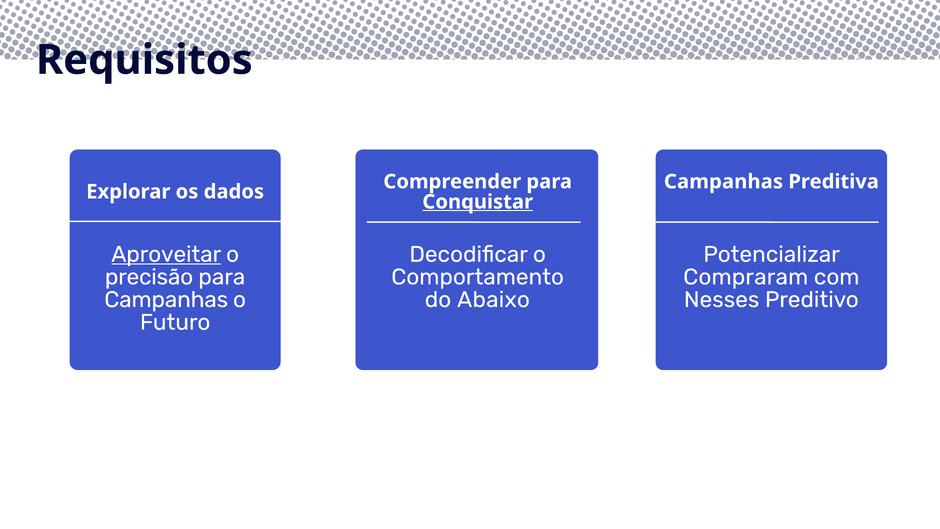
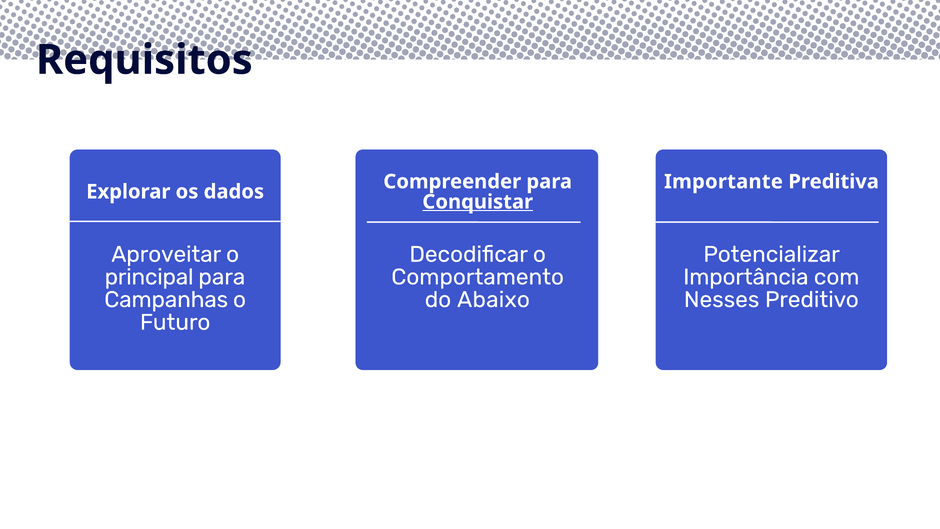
Campanhas at (723, 182): Campanhas -> Importante
Aproveitar underline: present -> none
precisão: precisão -> principal
Compraram: Compraram -> Importância
